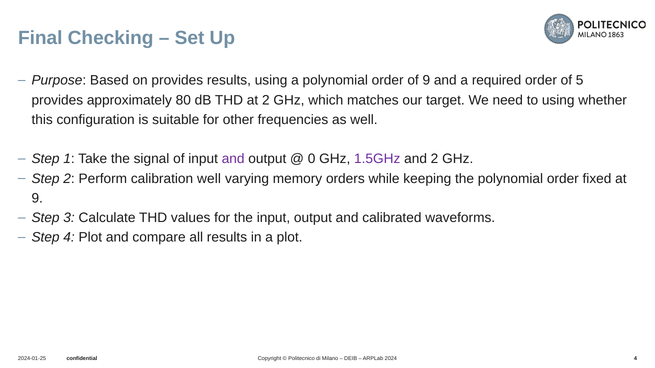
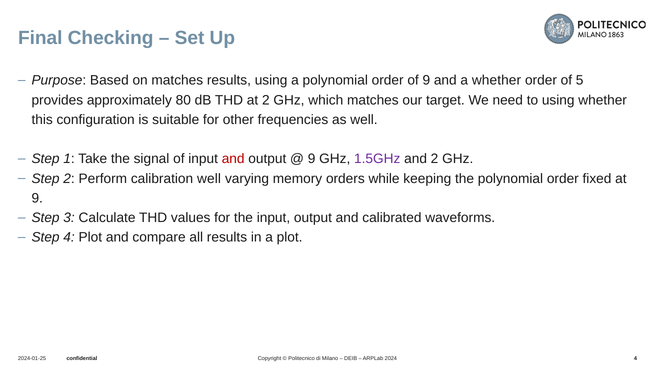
on provides: provides -> matches
a required: required -> whether
and at (233, 159) colour: purple -> red
0 at (312, 159): 0 -> 9
